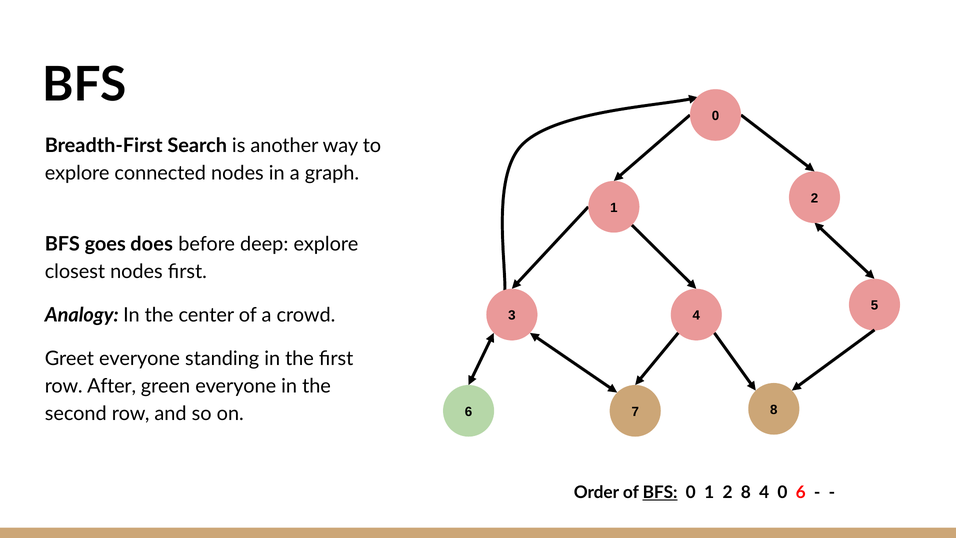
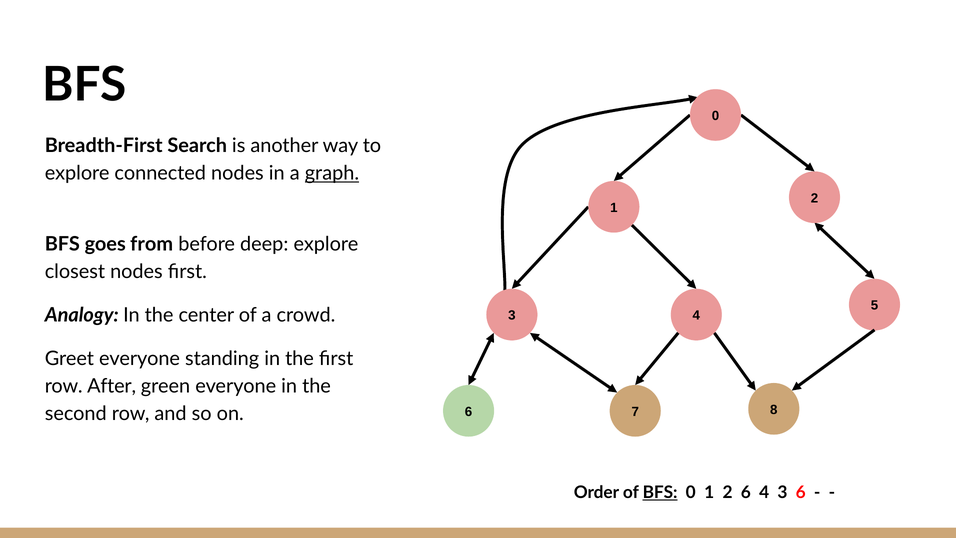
graph underline: none -> present
does: does -> from
2 8: 8 -> 6
0 at (782, 492): 0 -> 3
